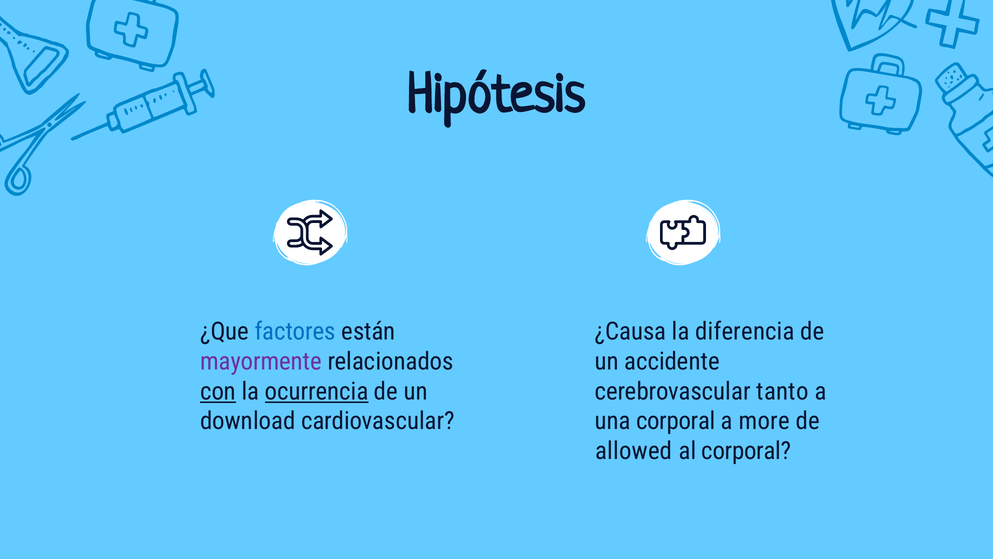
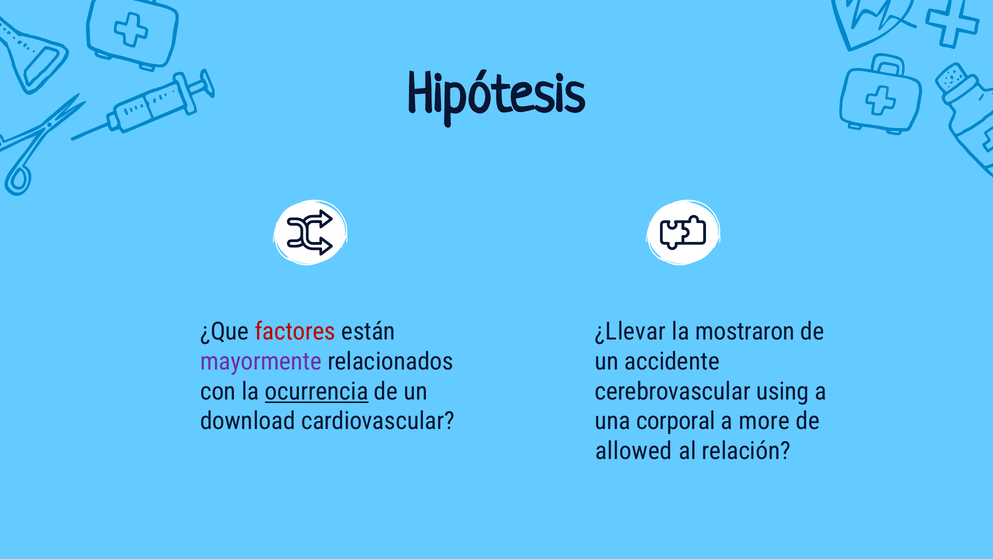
factores colour: blue -> red
¿Causa: ¿Causa -> ¿Llevar
diferencia: diferencia -> mostraron
con underline: present -> none
tanto: tanto -> using
al corporal: corporal -> relación
